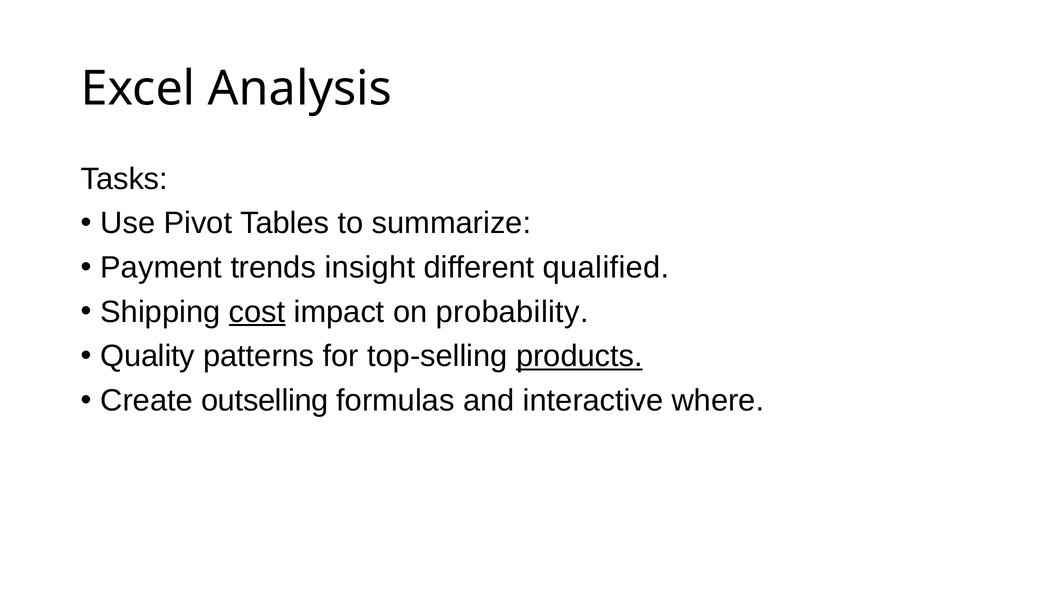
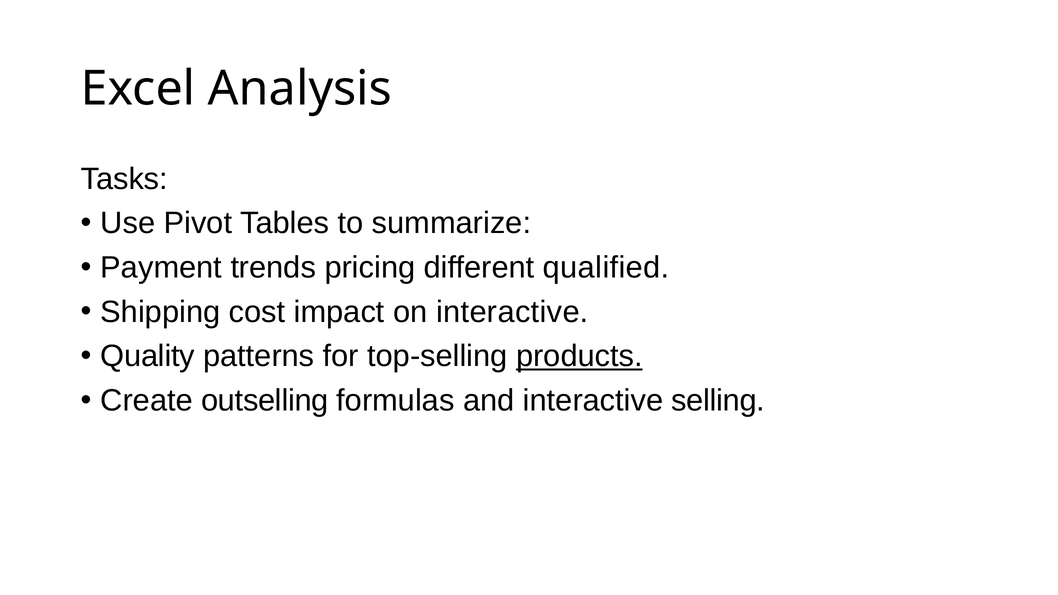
insight: insight -> pricing
cost underline: present -> none
on probability: probability -> interactive
where: where -> selling
